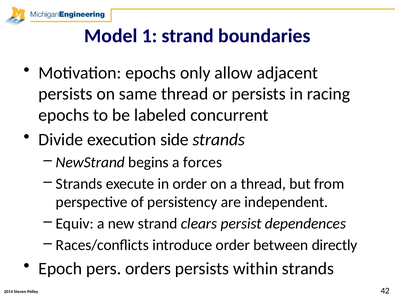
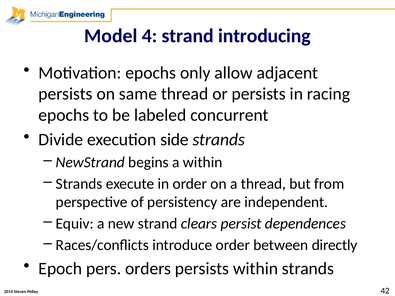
1: 1 -> 4
boundaries: boundaries -> introducing
a forces: forces -> within
